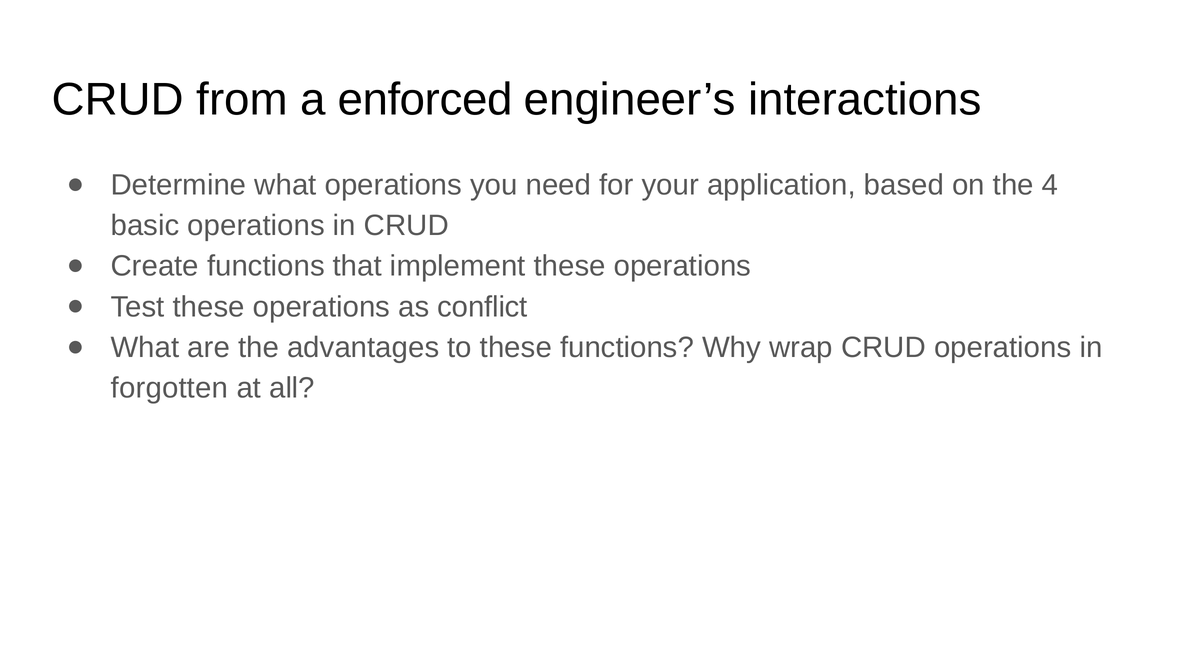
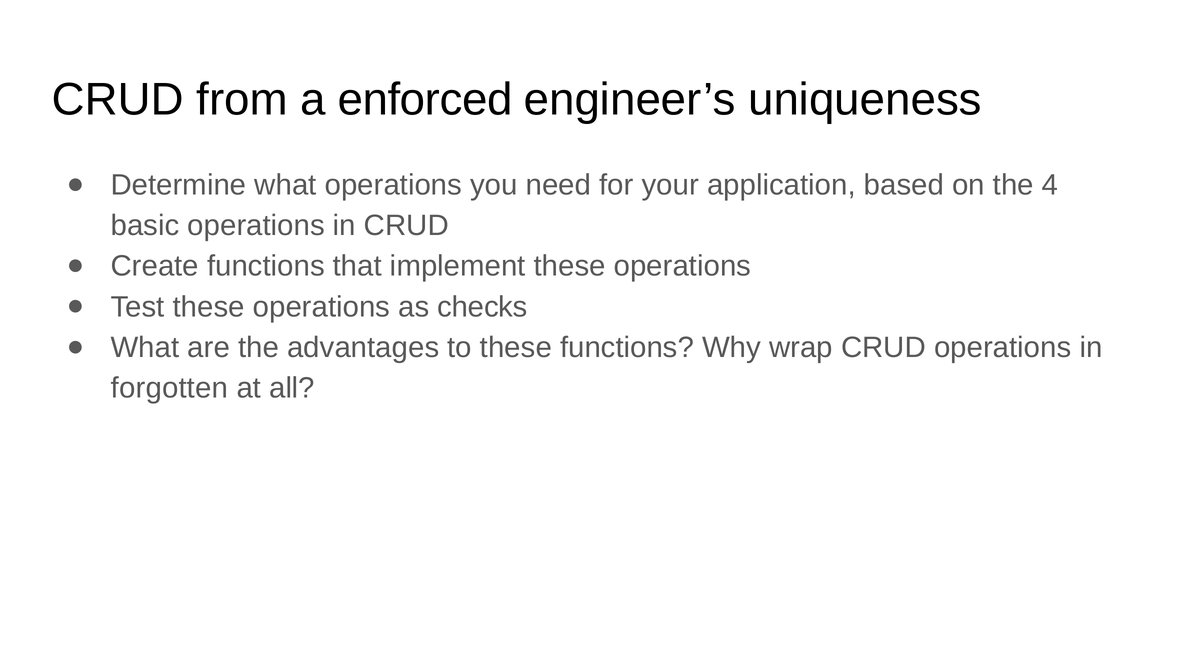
interactions: interactions -> uniqueness
conflict: conflict -> checks
